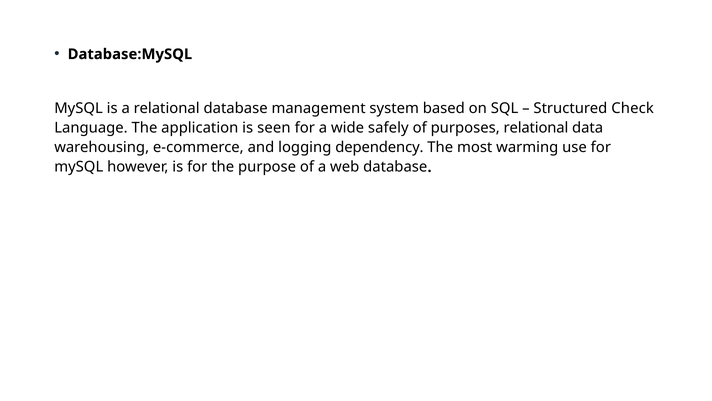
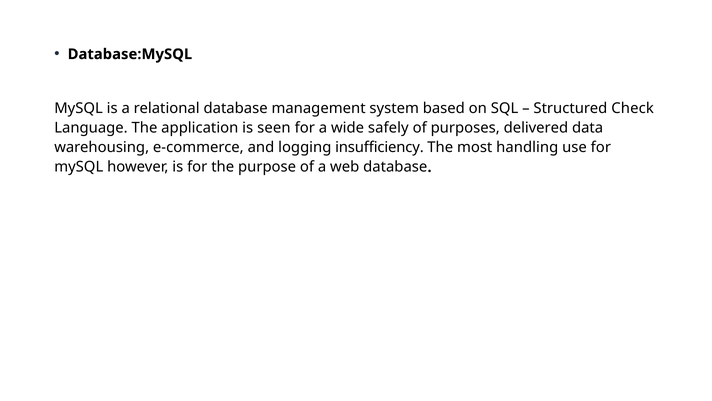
purposes relational: relational -> delivered
dependency: dependency -> insufficiency
warming: warming -> handling
